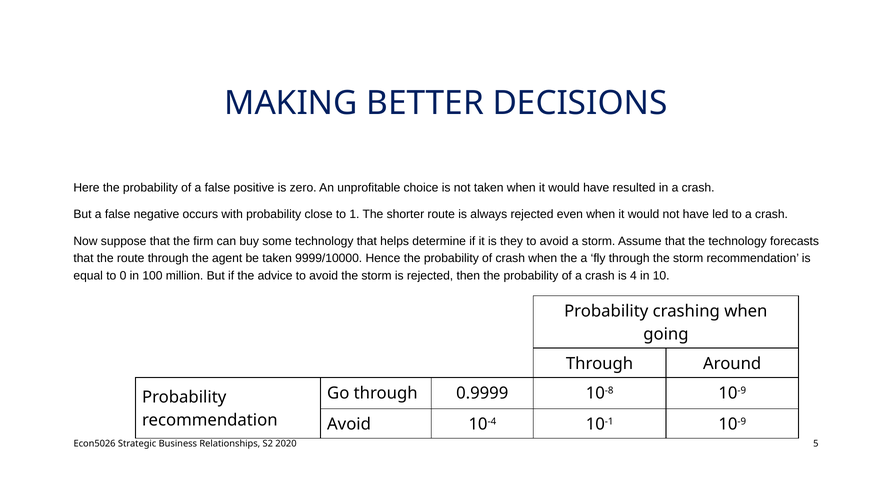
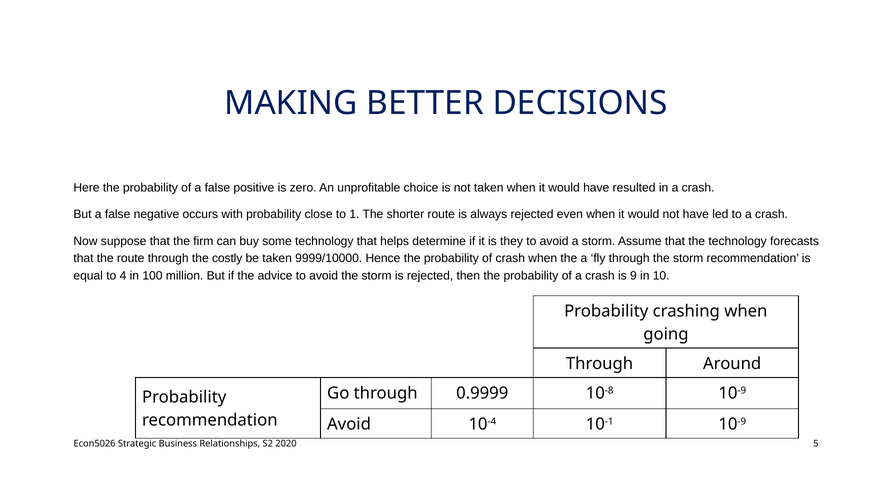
agent: agent -> costly
0: 0 -> 4
4: 4 -> 9
